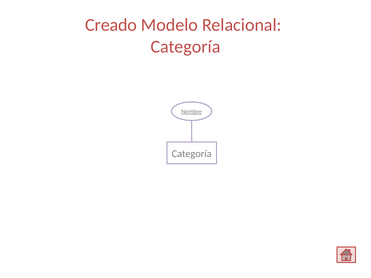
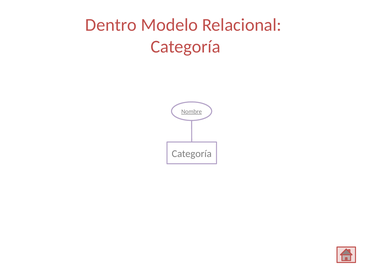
Creado: Creado -> Dentro
